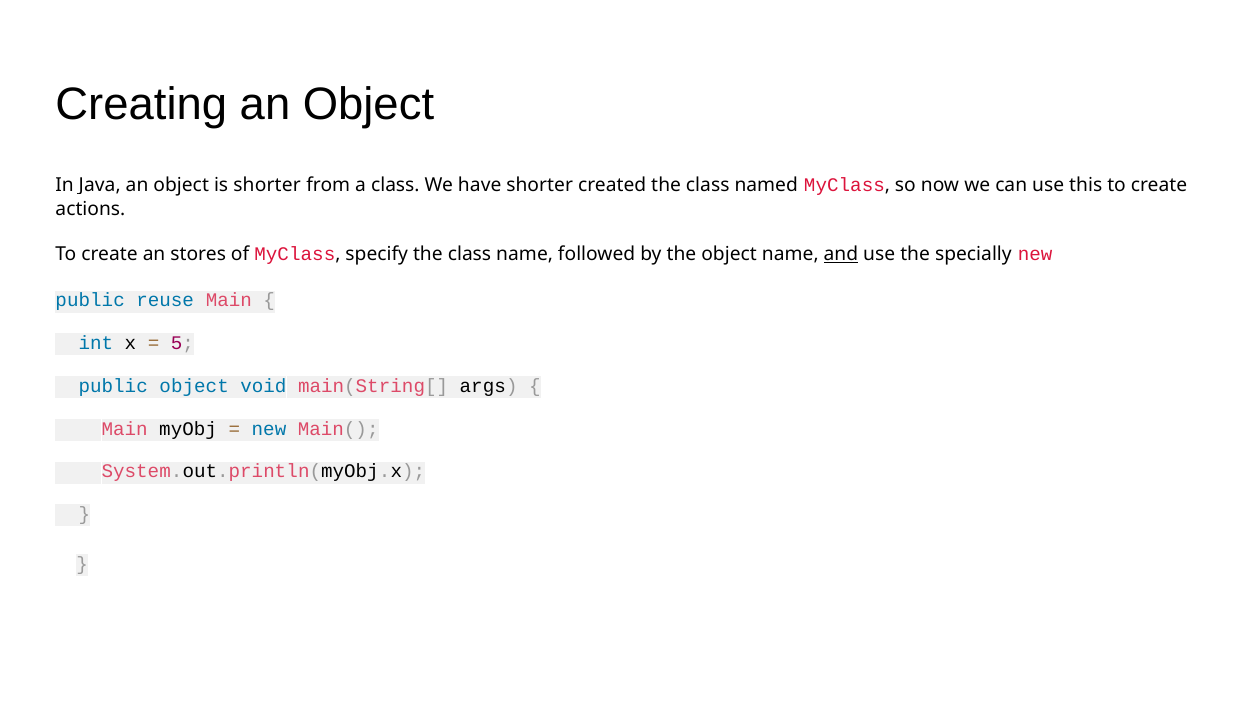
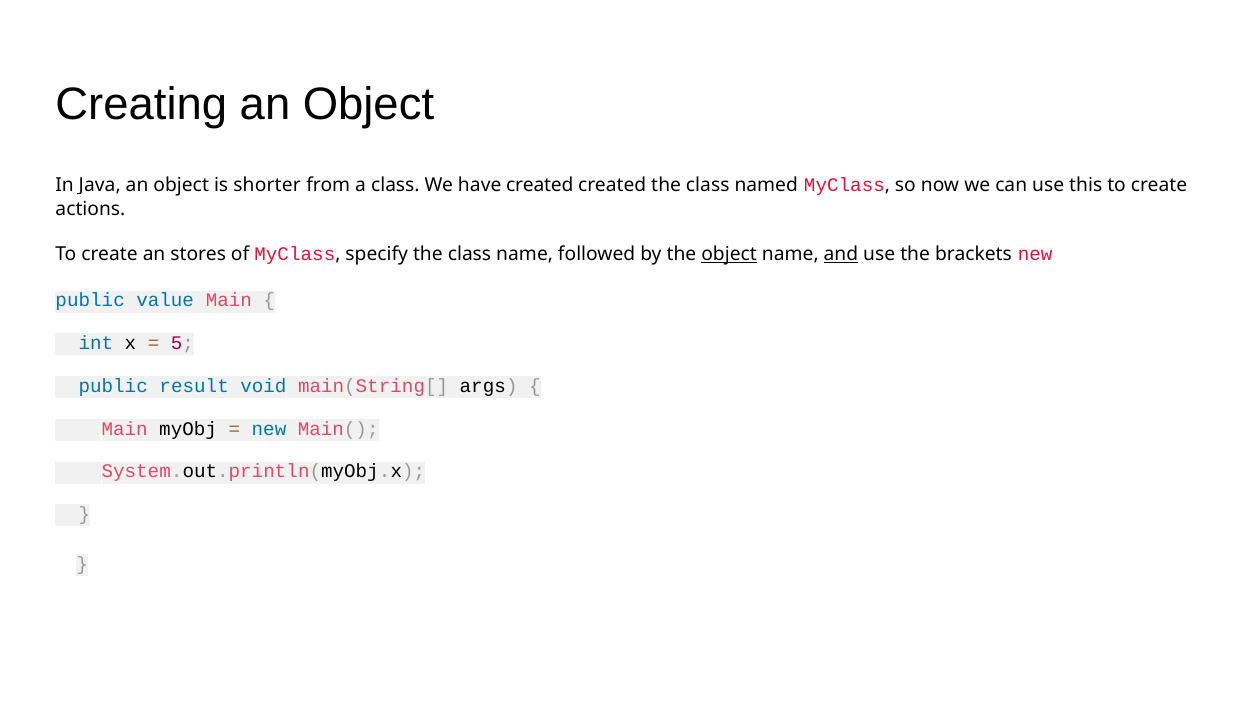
have shorter: shorter -> created
object at (729, 255) underline: none -> present
specially: specially -> brackets
reuse: reuse -> value
public object: object -> result
